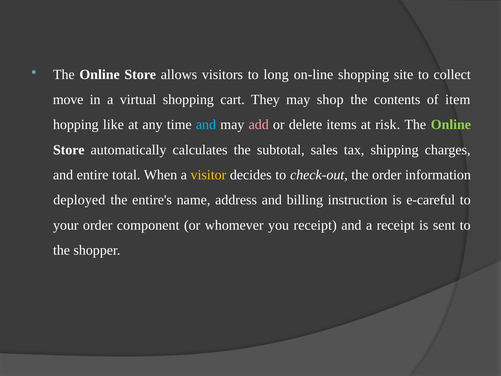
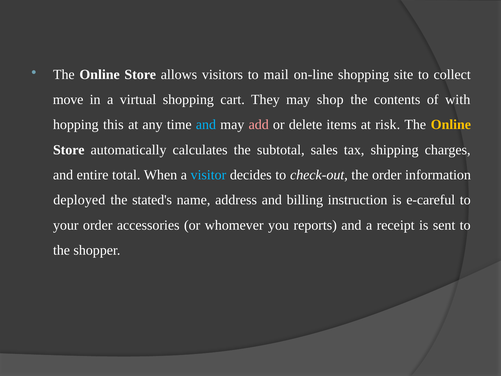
long: long -> mail
item: item -> with
like: like -> this
Online at (451, 125) colour: light green -> yellow
visitor colour: yellow -> light blue
entire's: entire's -> stated's
component: component -> accessories
you receipt: receipt -> reports
